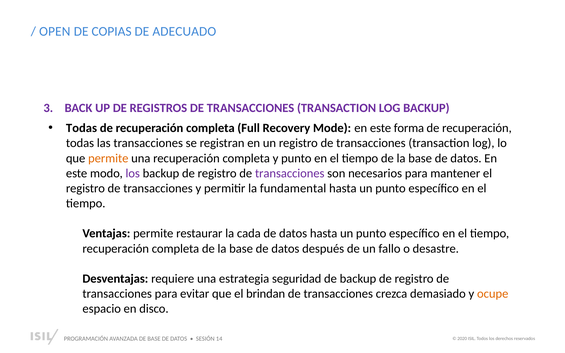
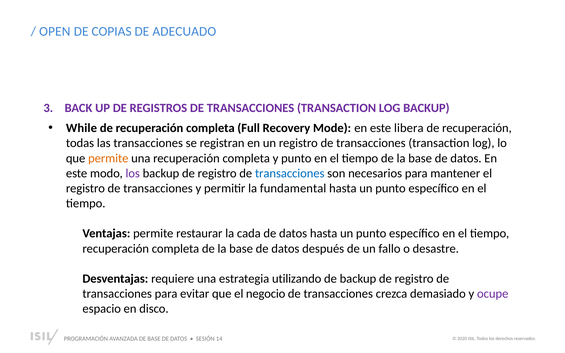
Todas at (82, 128): Todas -> While
forma: forma -> libera
transacciones at (290, 173) colour: purple -> blue
seguridad: seguridad -> utilizando
brindan: brindan -> negocio
ocupe colour: orange -> purple
